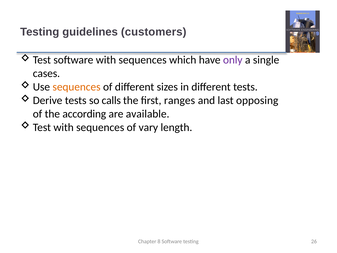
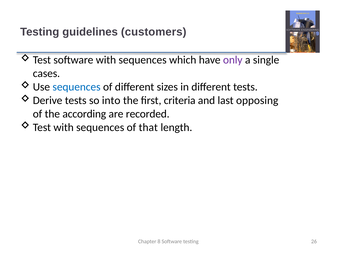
sequences at (77, 87) colour: orange -> blue
calls: calls -> into
ranges: ranges -> criteria
available: available -> recorded
vary: vary -> that
